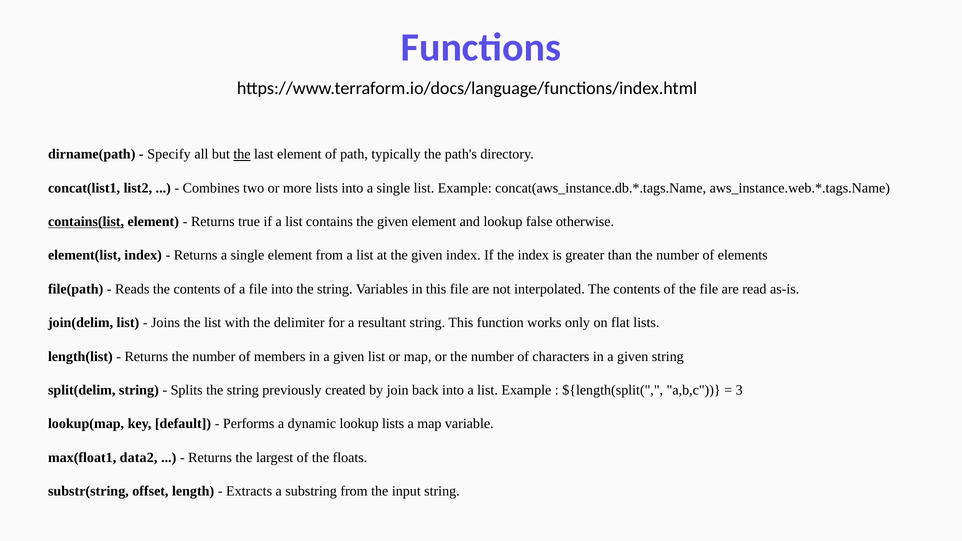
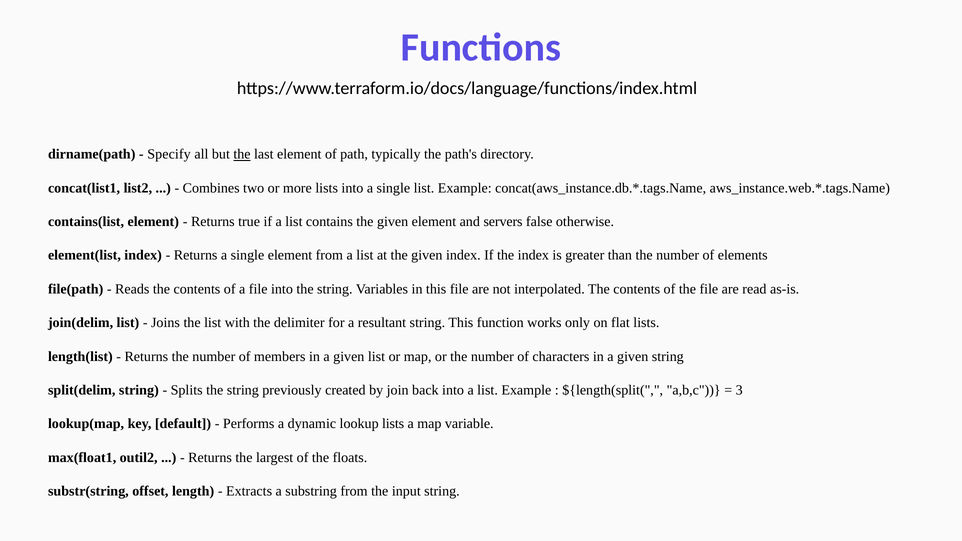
contains(list underline: present -> none
and lookup: lookup -> servers
data2: data2 -> outil2
